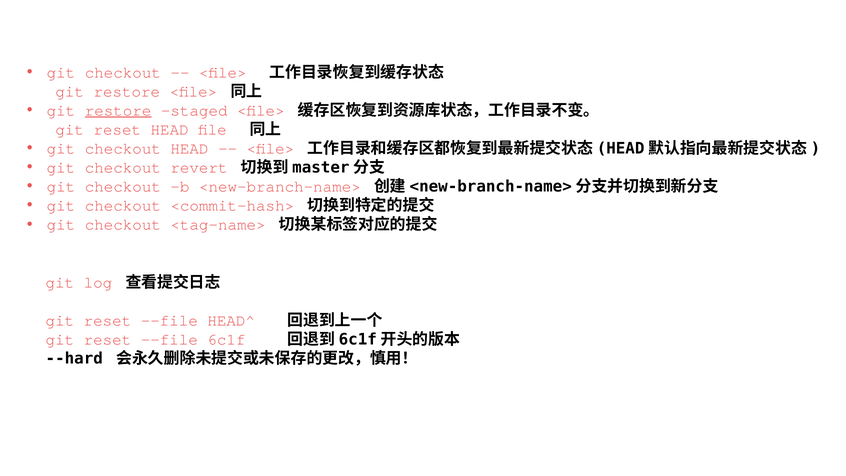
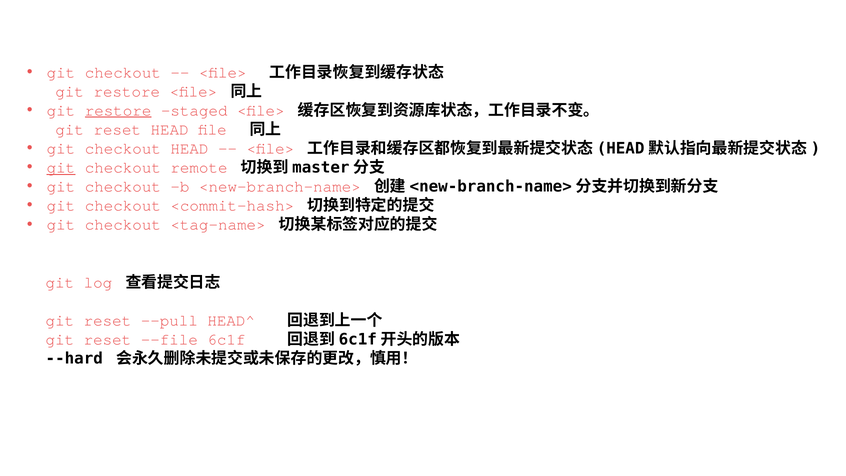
git at (61, 167) underline: none -> present
revert: revert -> remote
—-file at (169, 321): —-file -> —-pull
